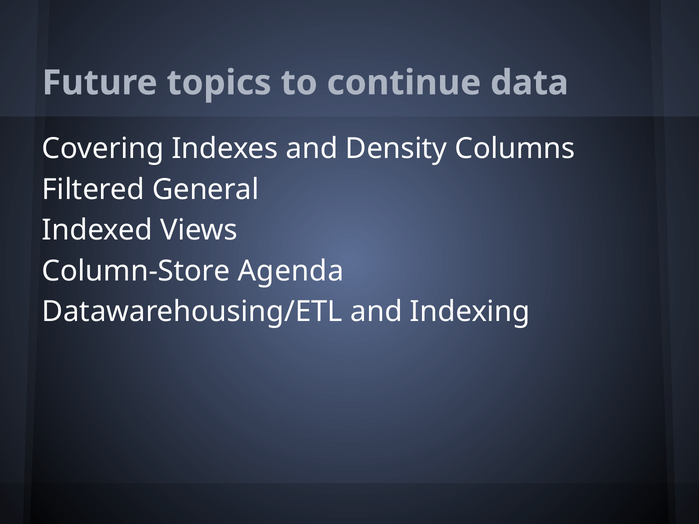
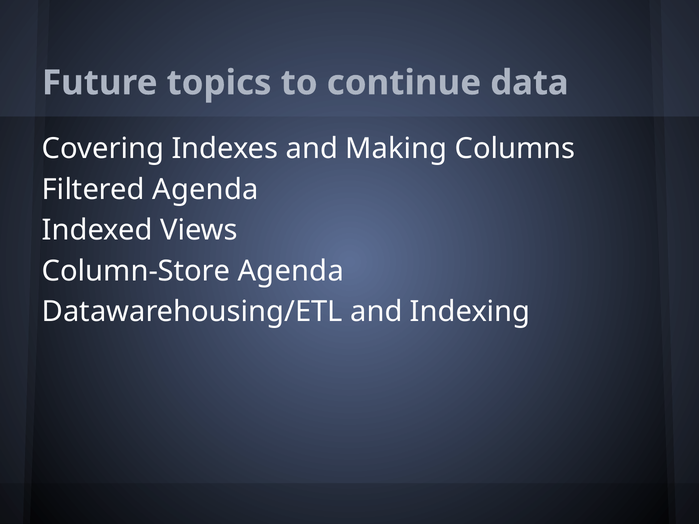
Density: Density -> Making
Filtered General: General -> Agenda
